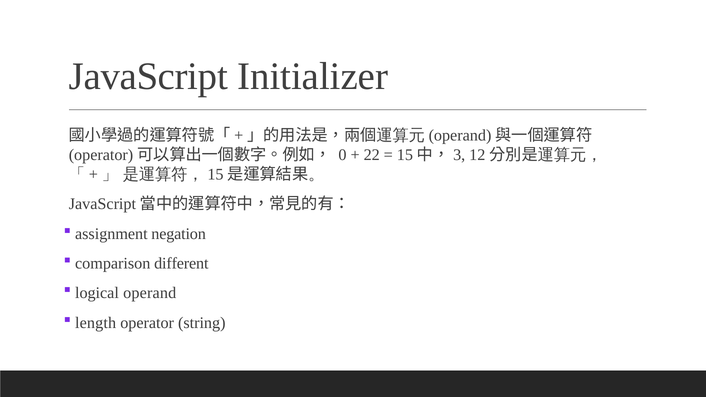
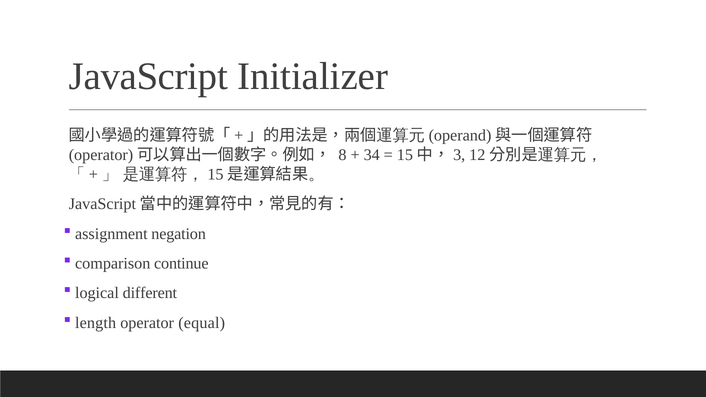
0: 0 -> 8
22: 22 -> 34
different: different -> continue
operand: operand -> different
string: string -> equal
